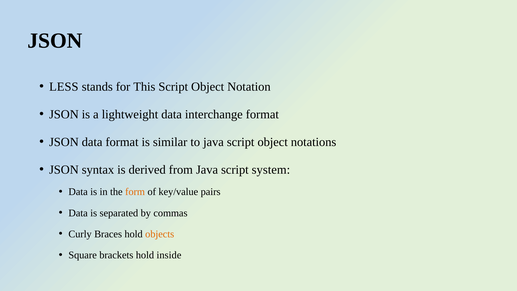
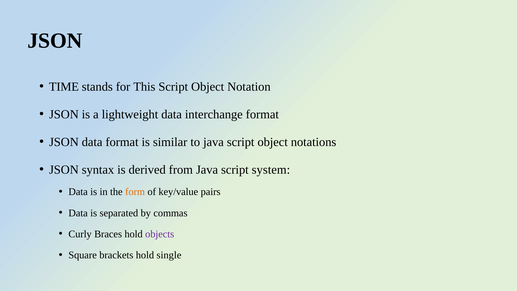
LESS: LESS -> TIME
objects colour: orange -> purple
inside: inside -> single
